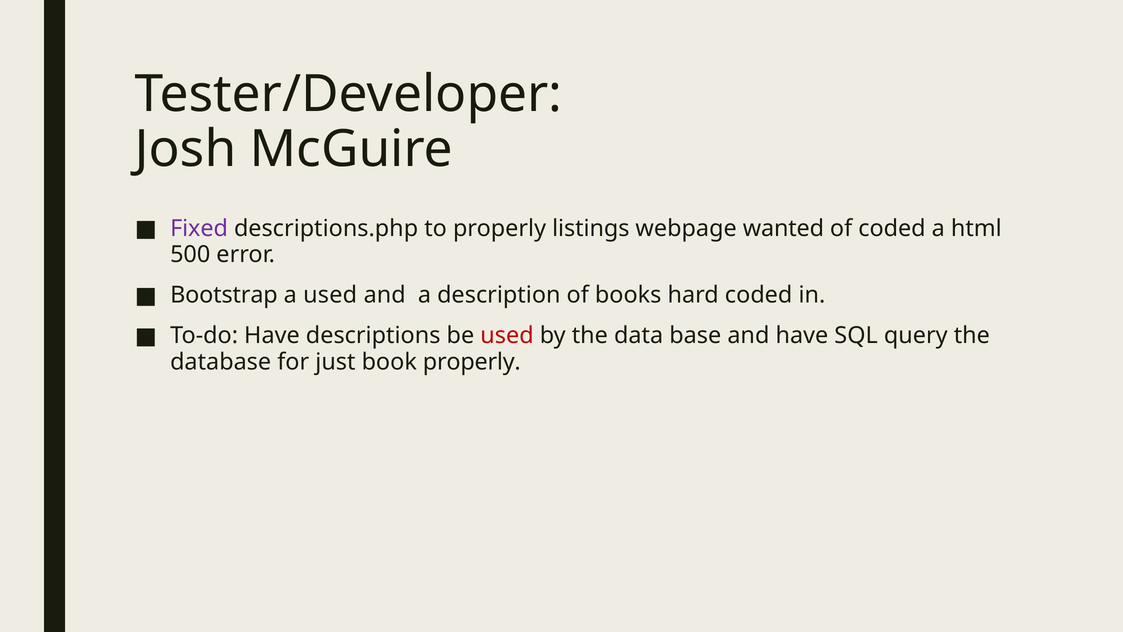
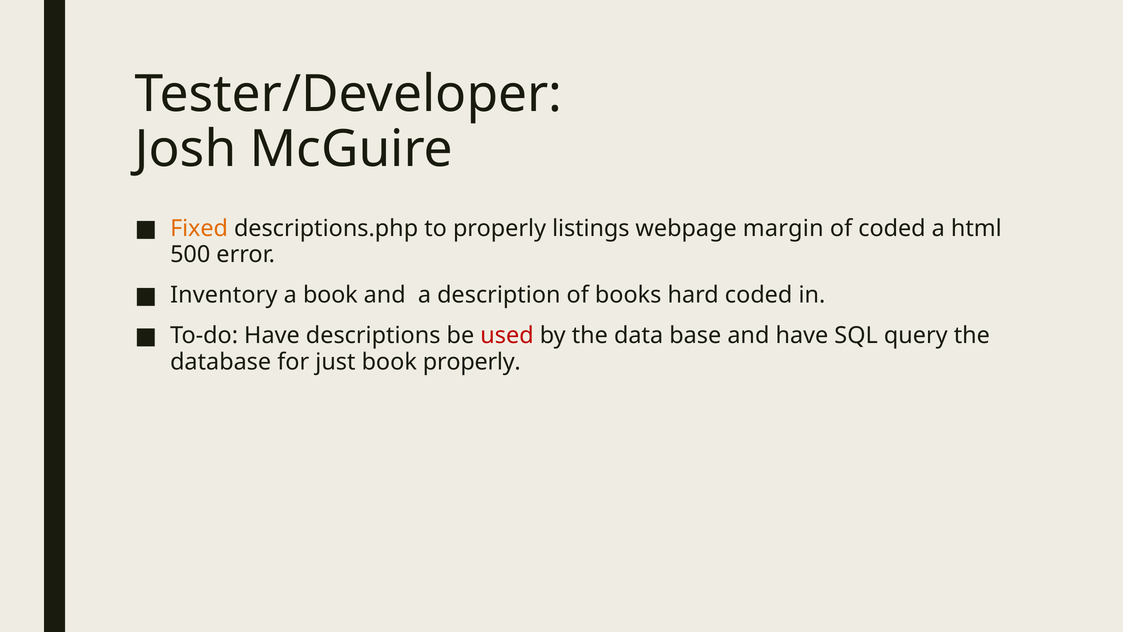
Fixed colour: purple -> orange
wanted: wanted -> margin
Bootstrap: Bootstrap -> Inventory
a used: used -> book
